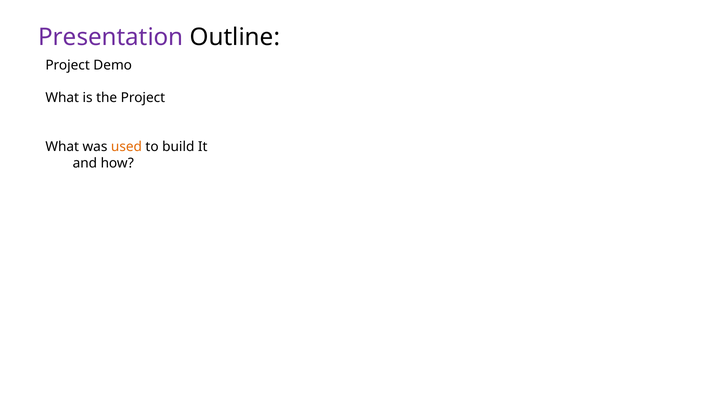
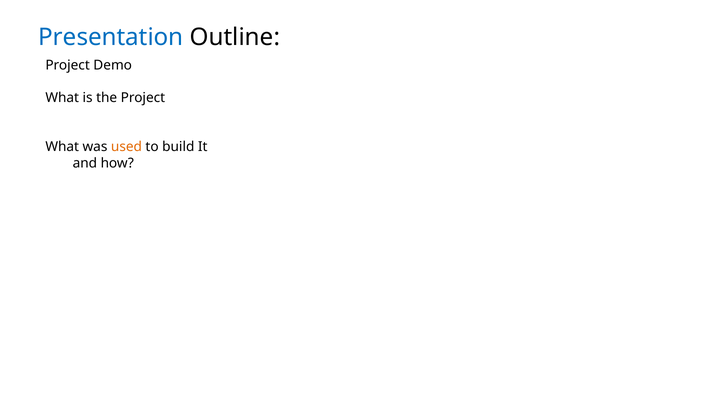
Presentation colour: purple -> blue
